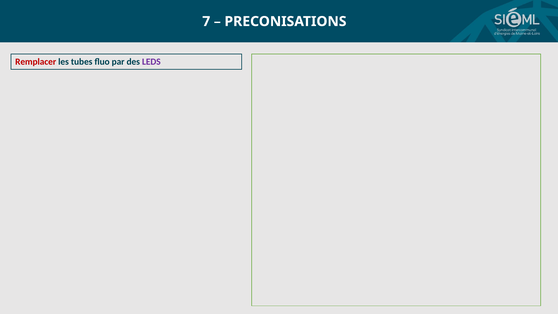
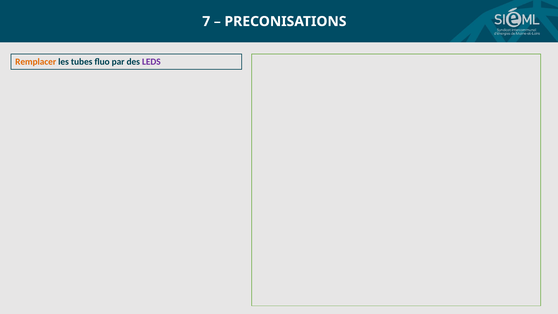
Remplacer colour: red -> orange
